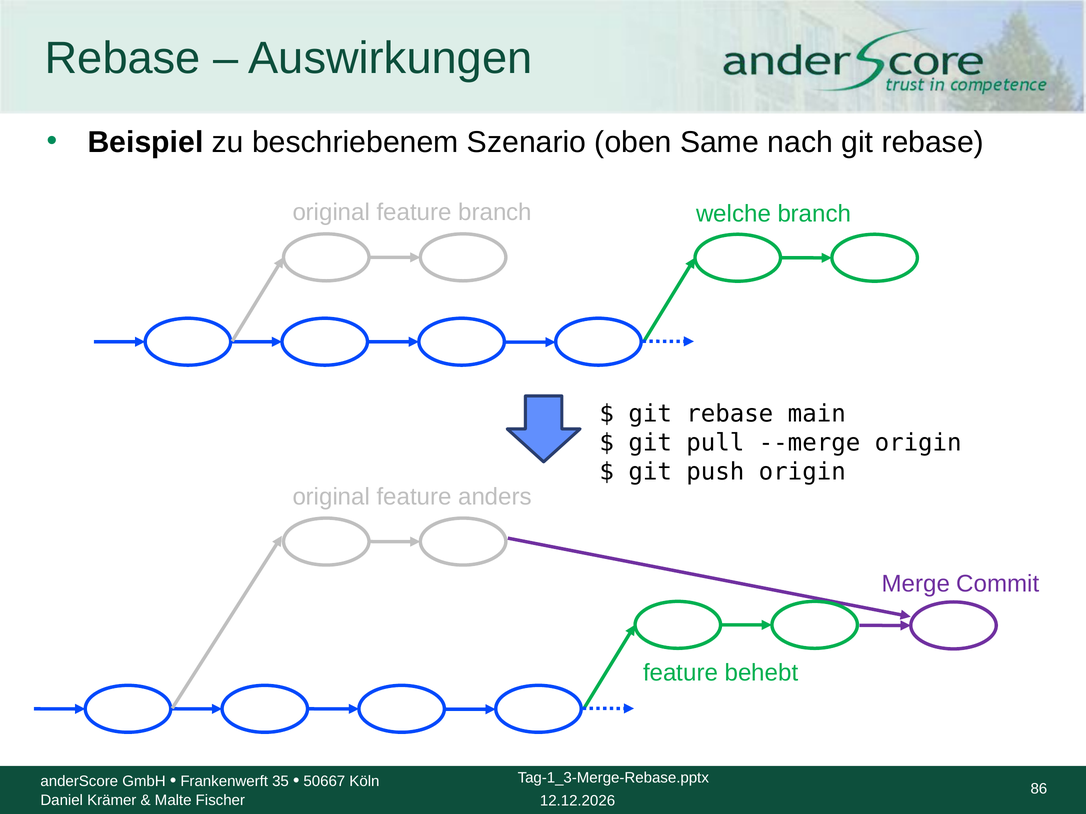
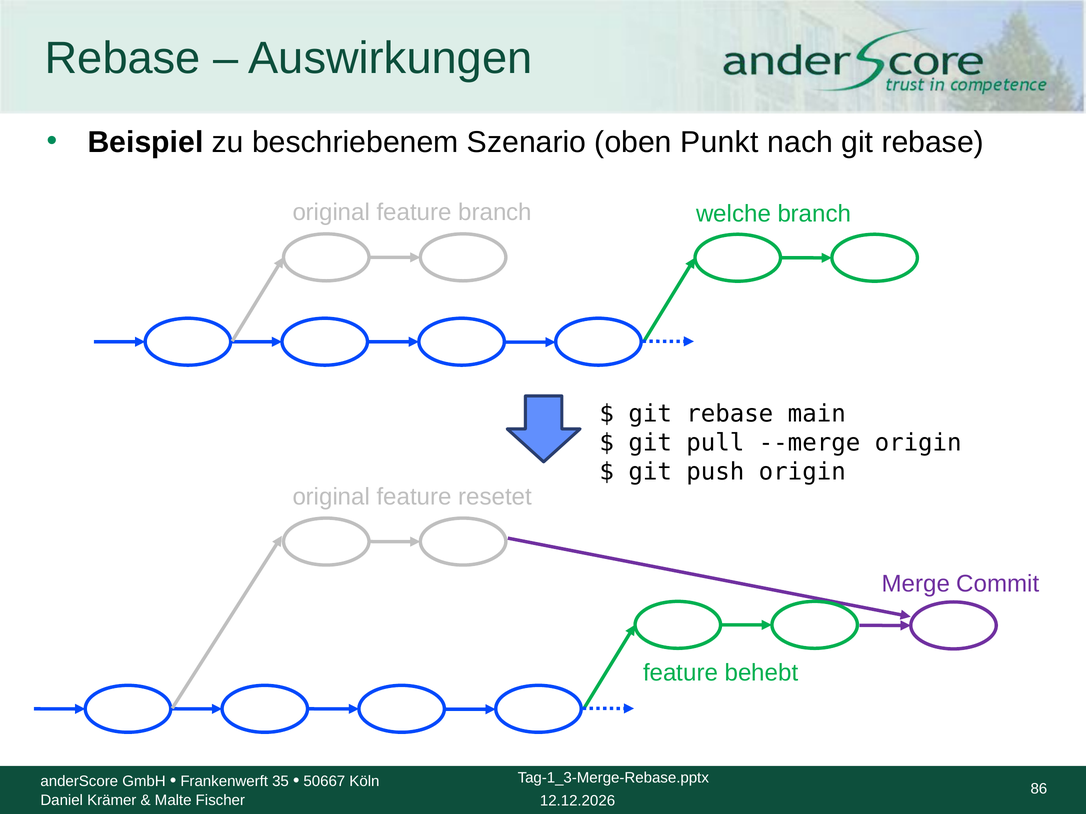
Same: Same -> Punkt
anders: anders -> resetet
